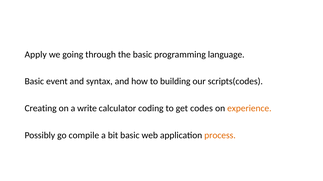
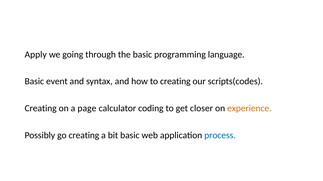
to building: building -> creating
write: write -> page
codes: codes -> closer
go compile: compile -> creating
process colour: orange -> blue
